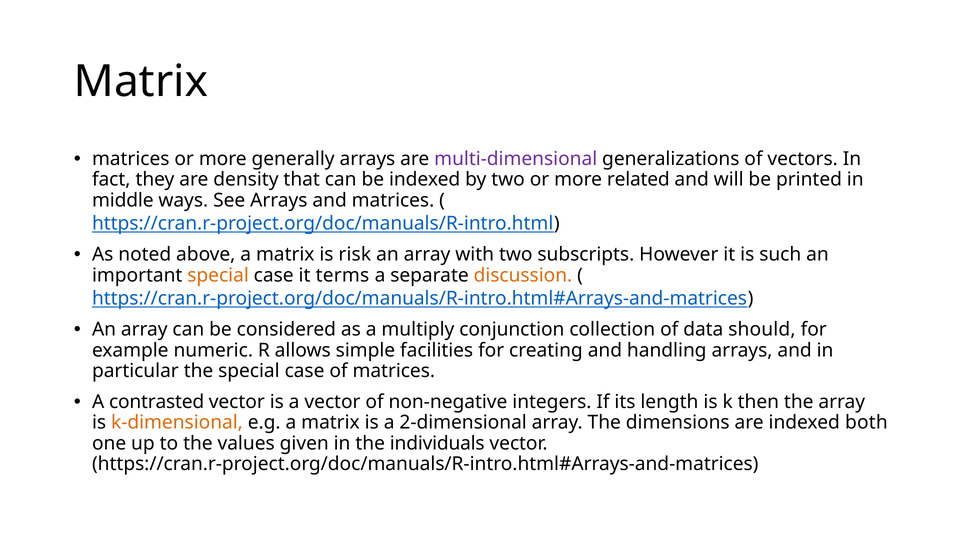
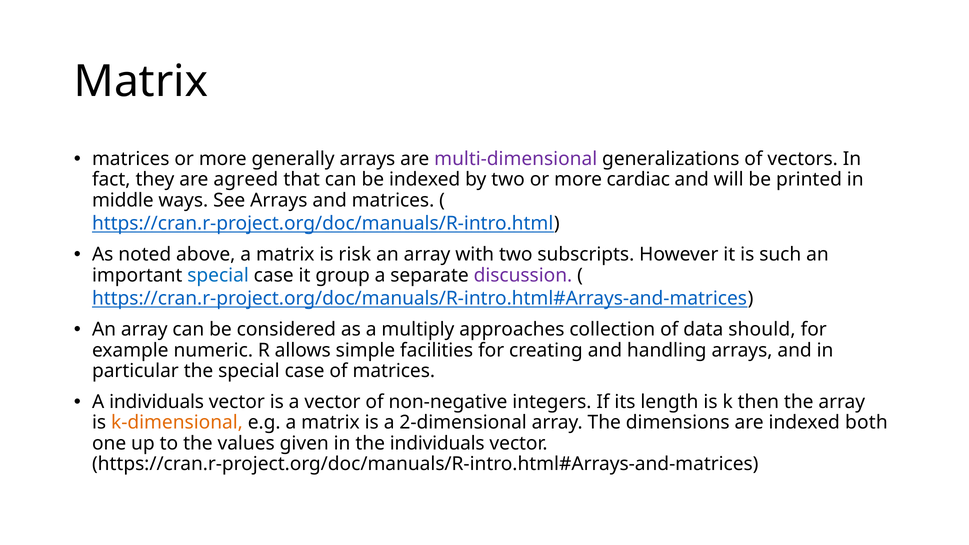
density: density -> agreed
related: related -> cardiac
special at (218, 275) colour: orange -> blue
terms: terms -> group
discussion colour: orange -> purple
conjunction: conjunction -> approaches
A contrasted: contrasted -> individuals
